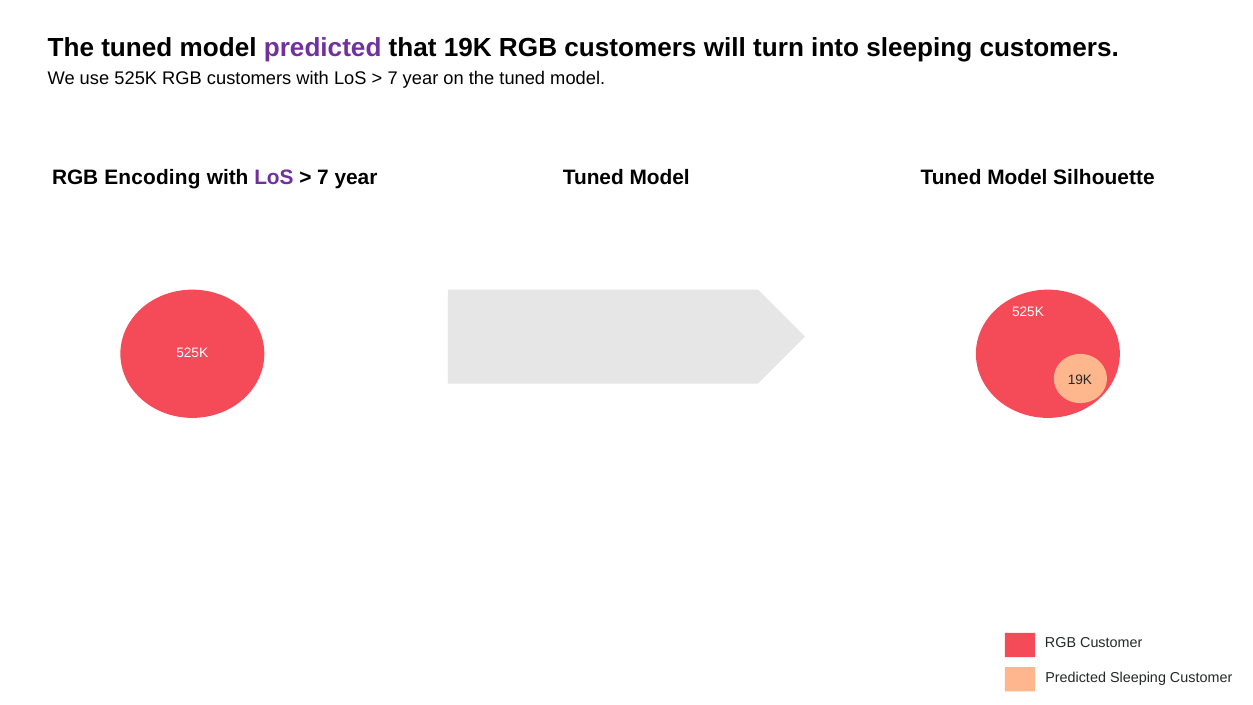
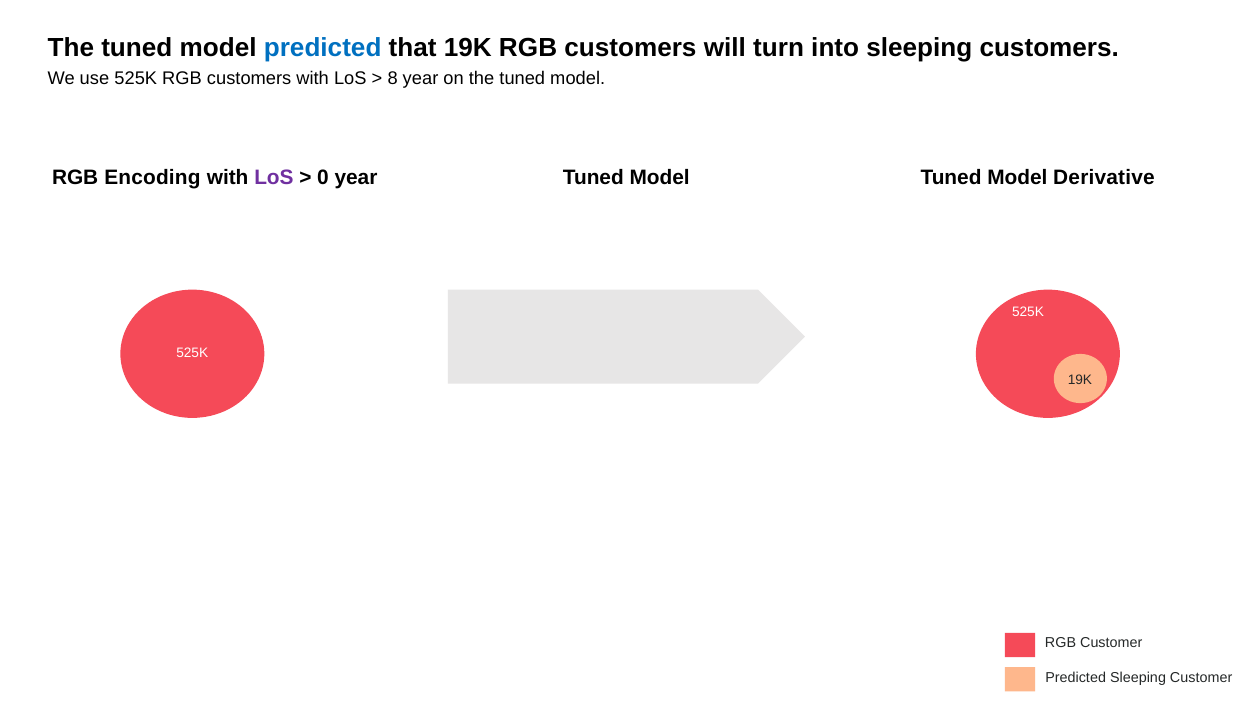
predicted at (323, 48) colour: purple -> blue
7 at (393, 79): 7 -> 8
7 at (323, 177): 7 -> 0
Silhouette: Silhouette -> Derivative
